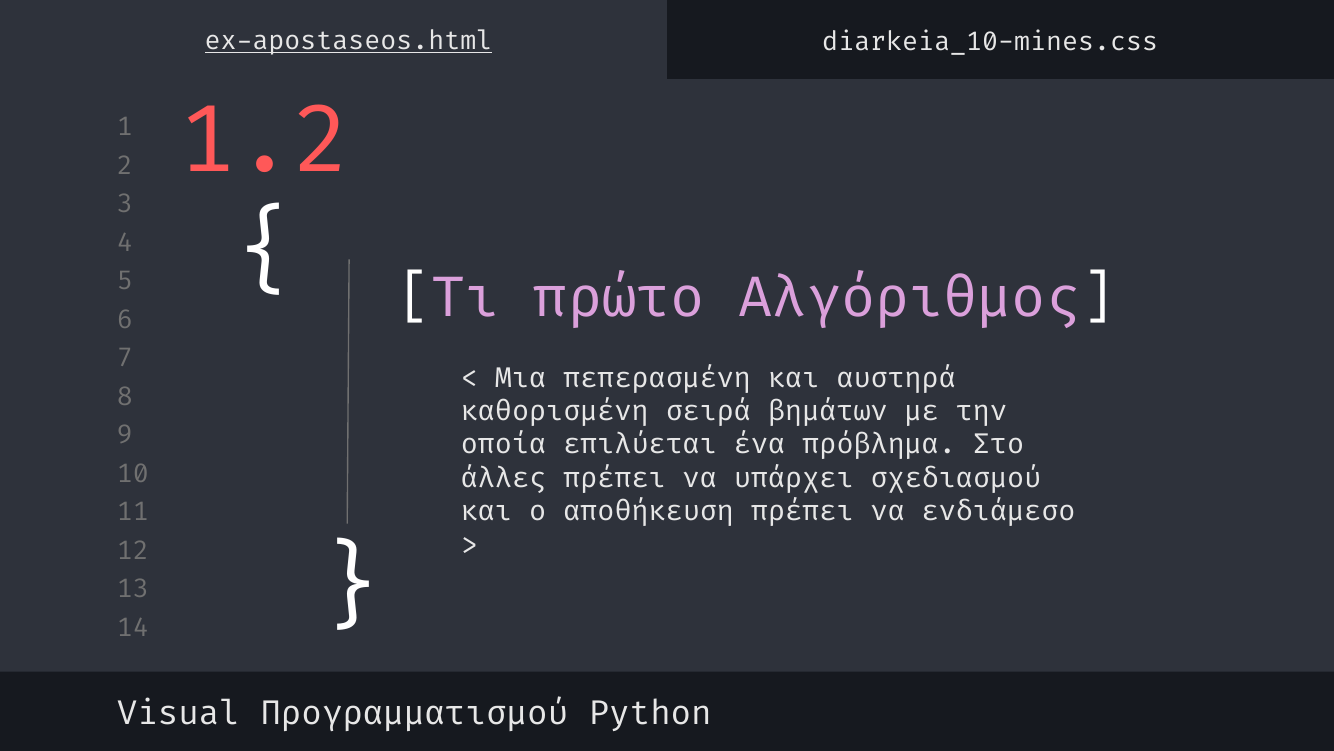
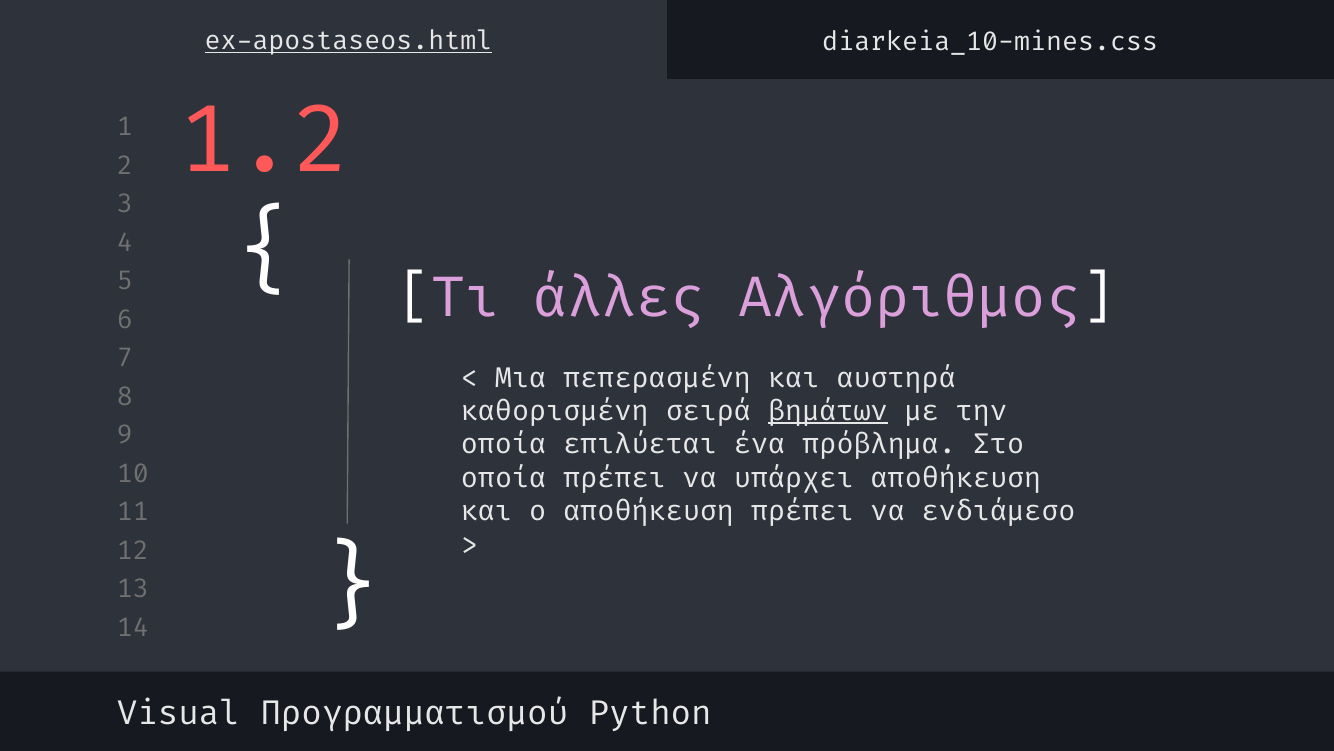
πρώτο: πρώτο -> άλλες
βημάτων underline: none -> present
άλλες at (504, 478): άλλες -> οποία
υπάρχει σχεδιασμού: σχεδιασμού -> αποθήκευση
